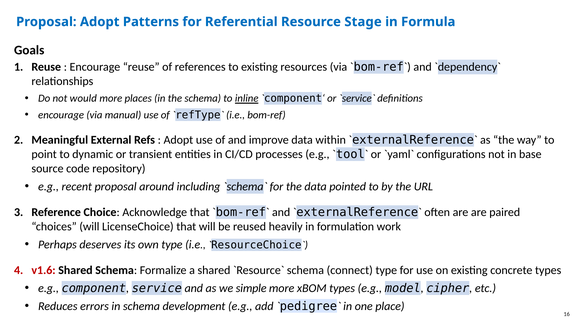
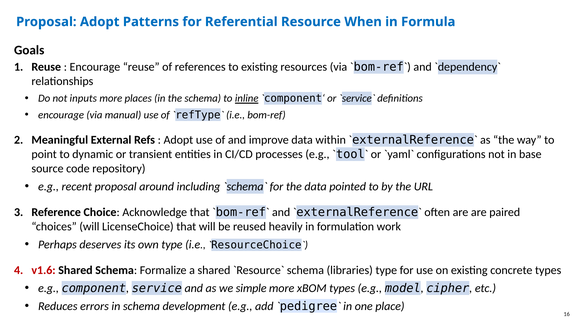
Stage: Stage -> When
would: would -> inputs
connect: connect -> libraries
